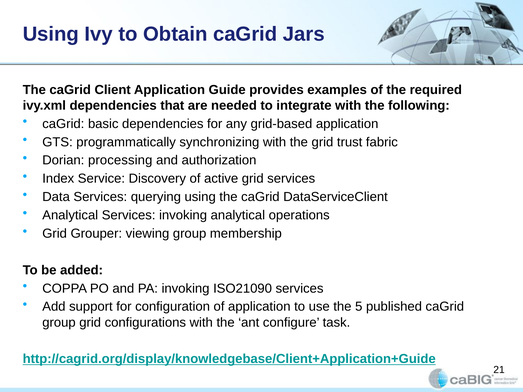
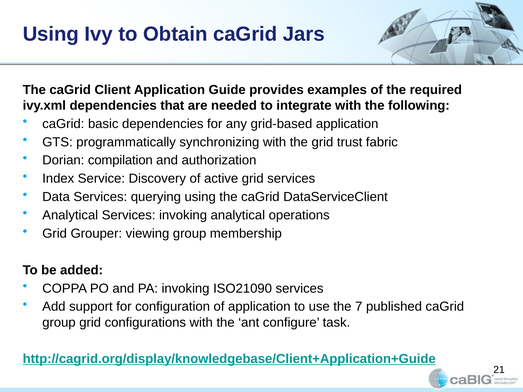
processing: processing -> compilation
5: 5 -> 7
